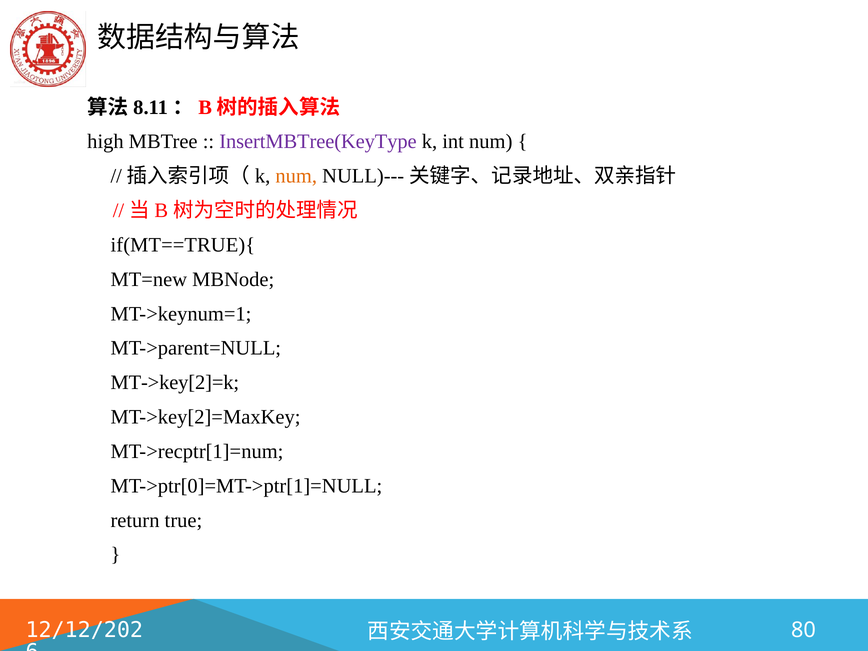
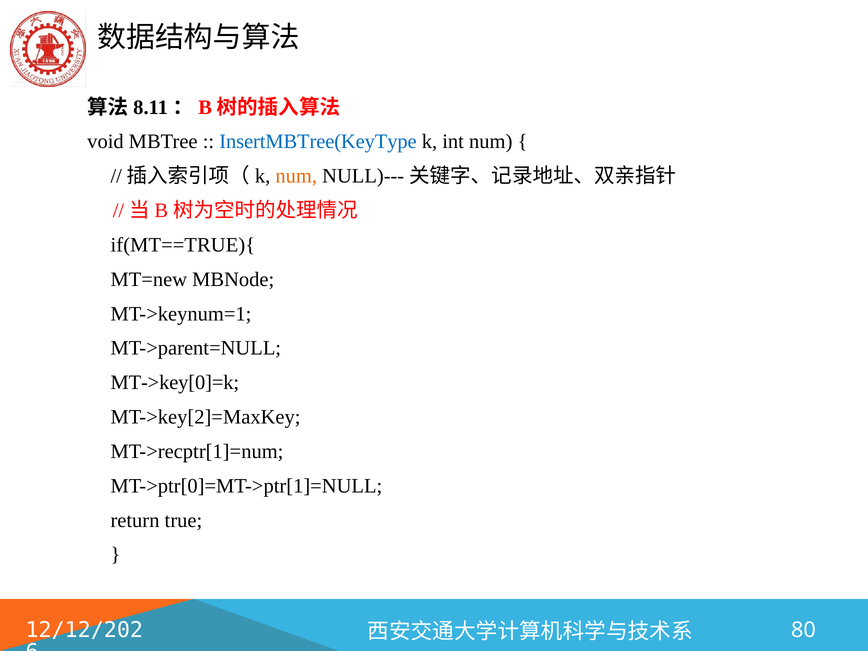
high: high -> void
InsertMBTree(KeyType colour: purple -> blue
MT->key[2]=k: MT->key[2]=k -> MT->key[0]=k
